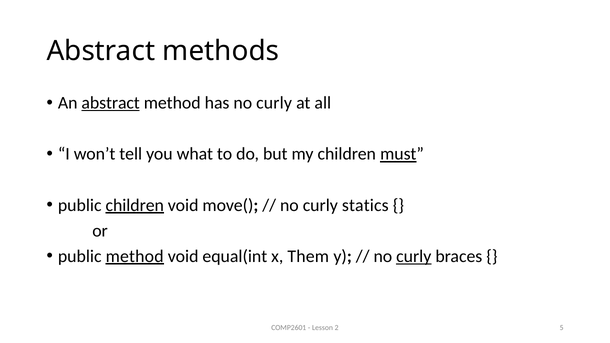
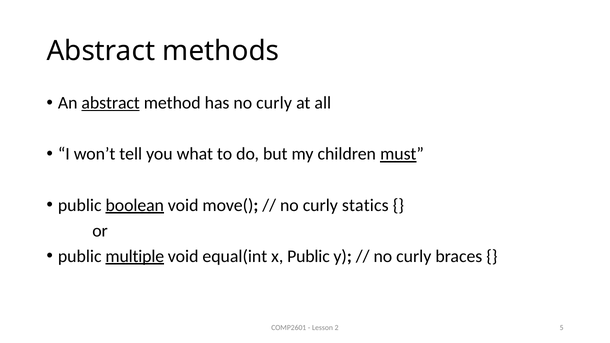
public children: children -> boolean
public method: method -> multiple
x Them: Them -> Public
curly at (414, 256) underline: present -> none
